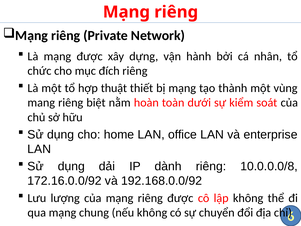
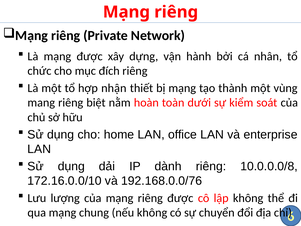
thuật: thuật -> nhận
172.16.0.0/92: 172.16.0.0/92 -> 172.16.0.0/10
192.168.0.0/92: 192.168.0.0/92 -> 192.168.0.0/76
